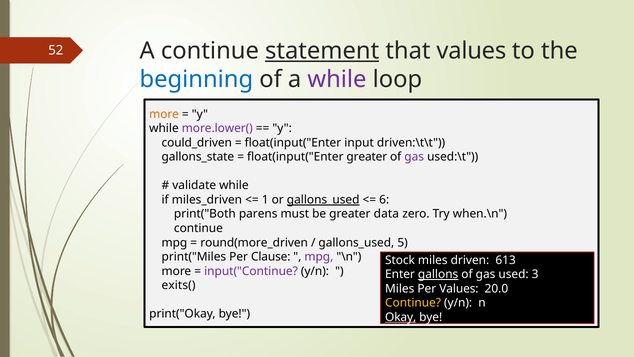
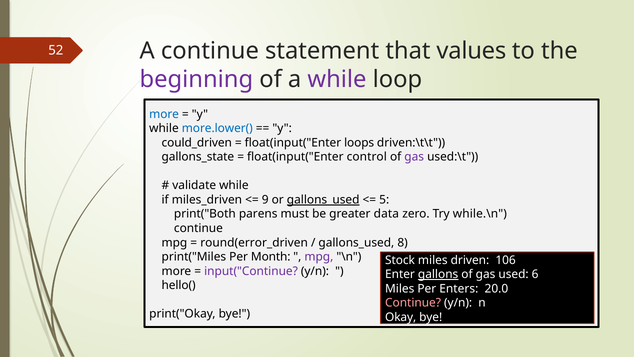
statement underline: present -> none
beginning colour: blue -> purple
more at (164, 114) colour: orange -> blue
more.lower( colour: purple -> blue
input: input -> loops
float(input("Enter greater: greater -> control
1: 1 -> 9
6: 6 -> 5
when.\n: when.\n -> while.\n
round(more_driven: round(more_driven -> round(error_driven
5: 5 -> 8
Clause: Clause -> Month
613: 613 -> 106
3: 3 -> 6
exits(: exits( -> hello(
Per Values: Values -> Enters
Continue at (413, 303) colour: yellow -> pink
Okay underline: present -> none
